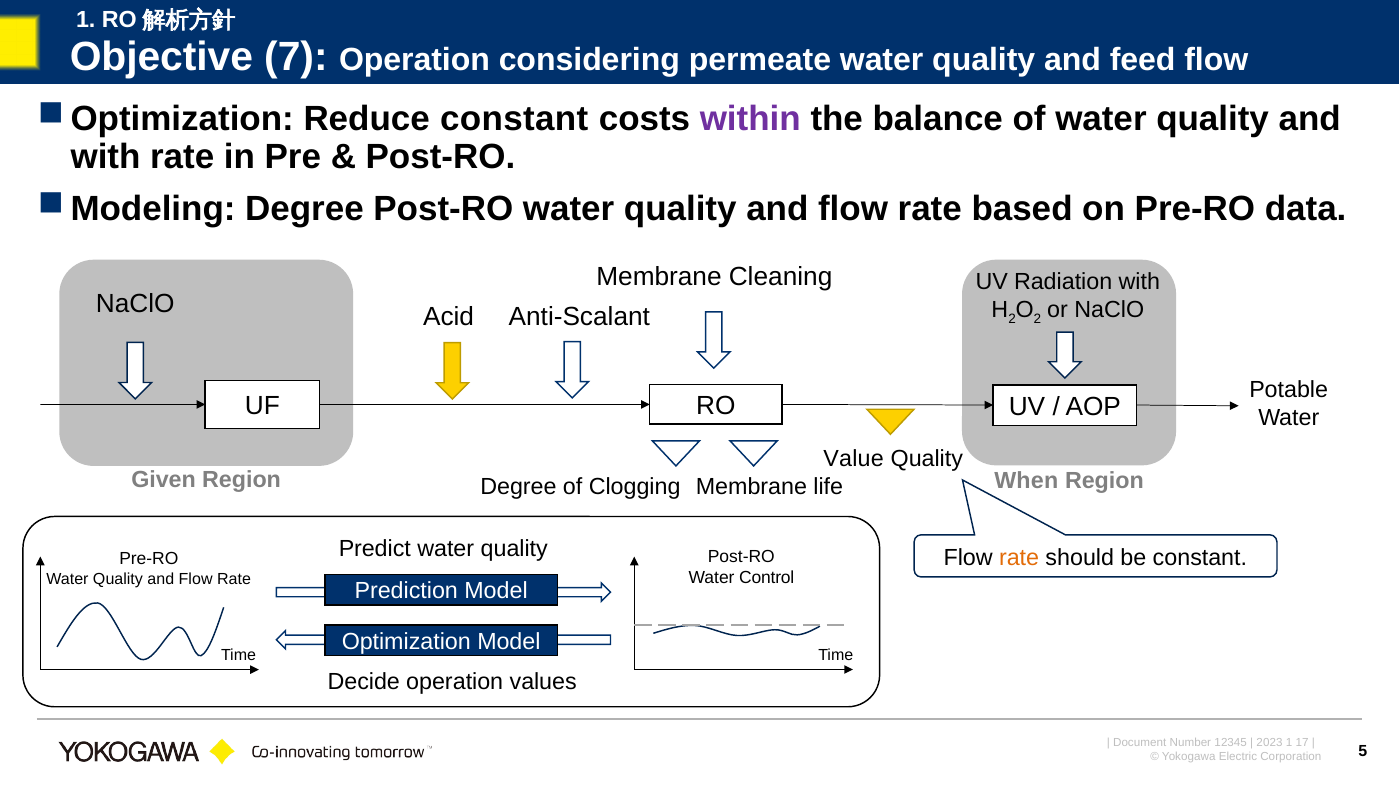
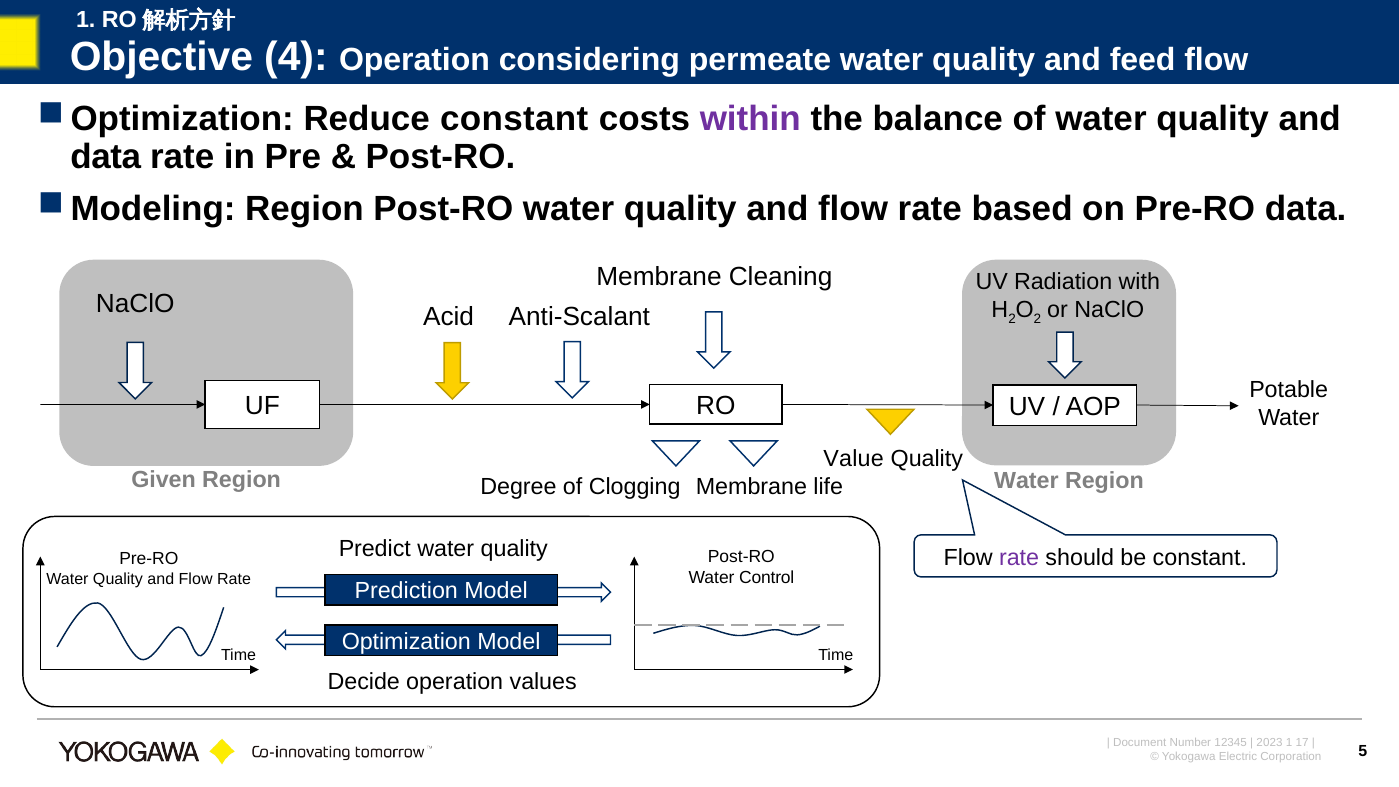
7: 7 -> 4
with at (106, 157): with -> data
Degree at (304, 209): Degree -> Region
When at (1026, 481): When -> Water
rate at (1019, 557) colour: orange -> purple
